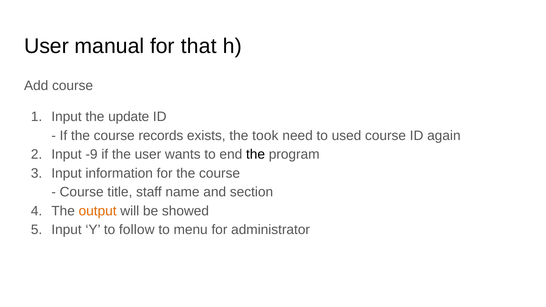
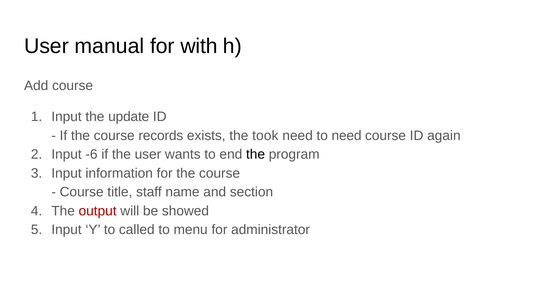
that: that -> with
to used: used -> need
-9: -9 -> -6
output colour: orange -> red
follow: follow -> called
